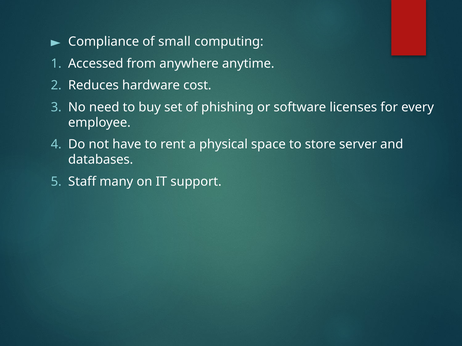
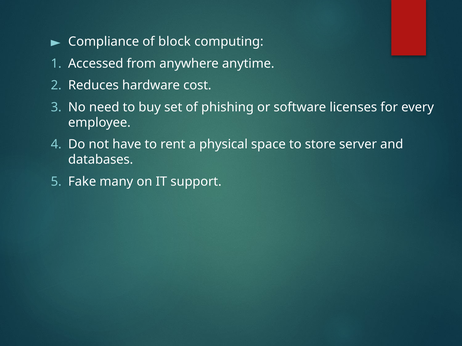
small: small -> block
Staff: Staff -> Fake
